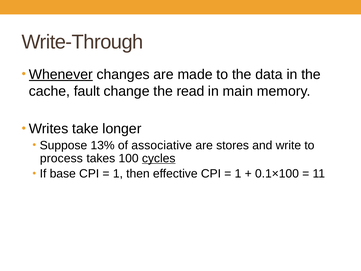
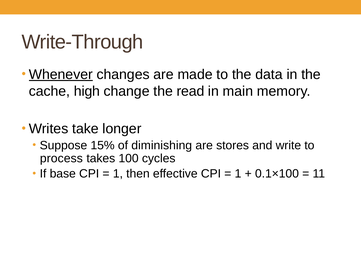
fault: fault -> high
13%: 13% -> 15%
associative: associative -> diminishing
cycles underline: present -> none
